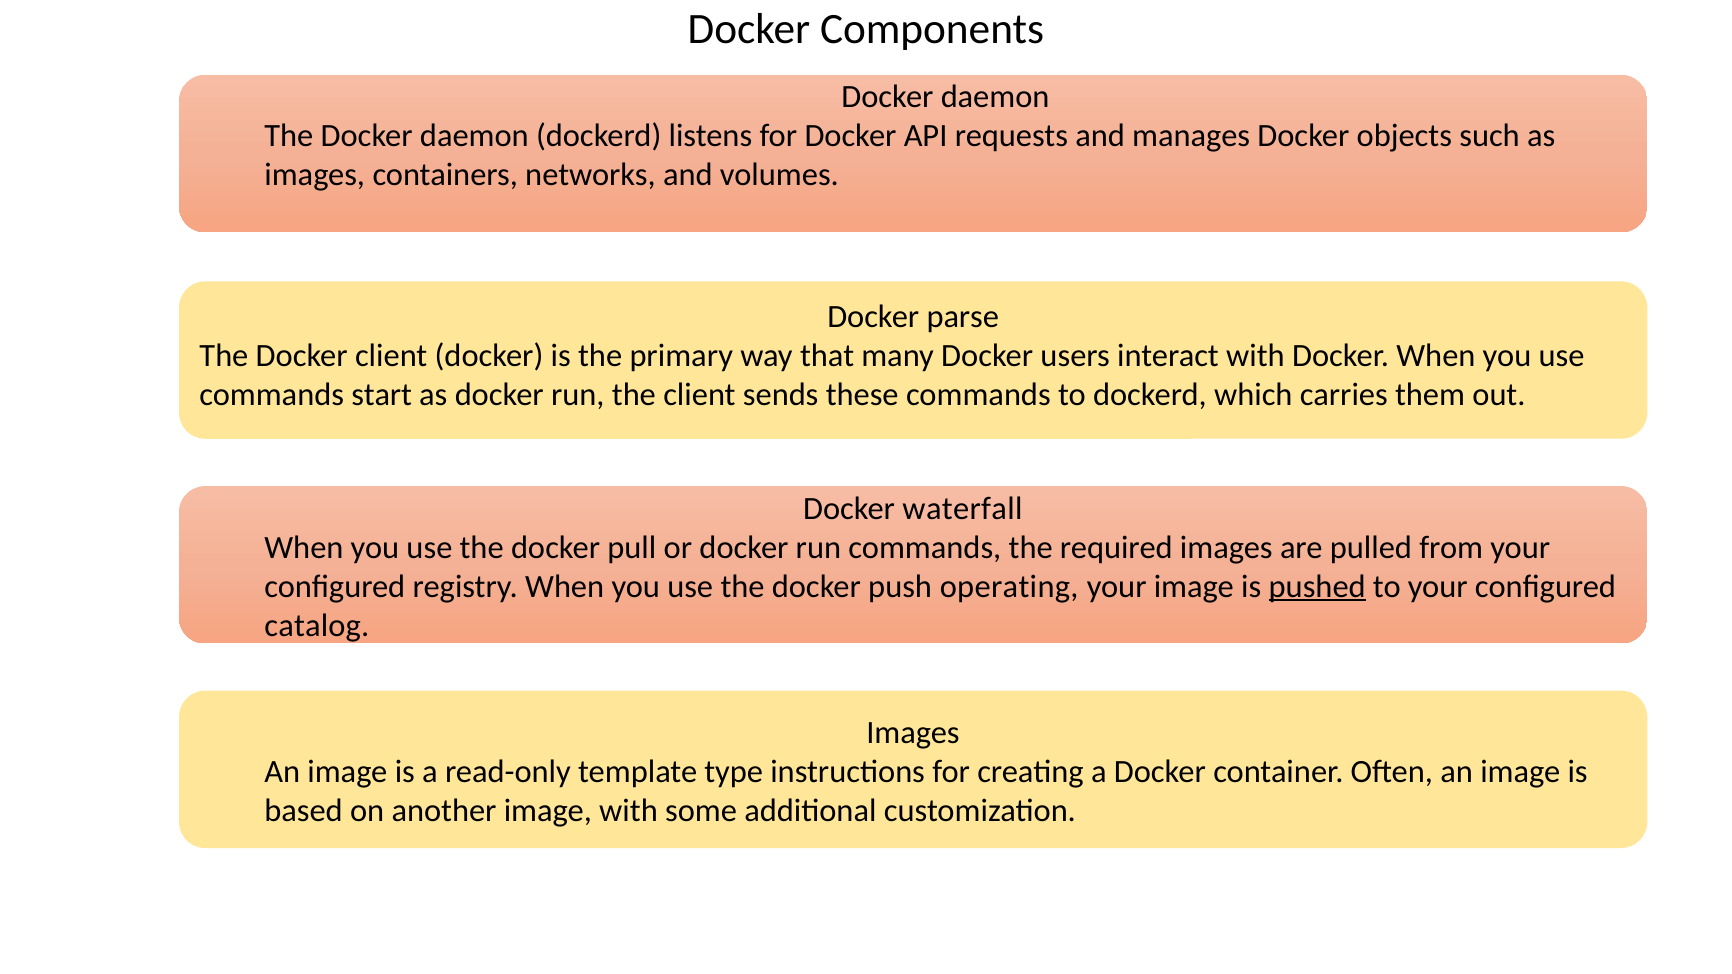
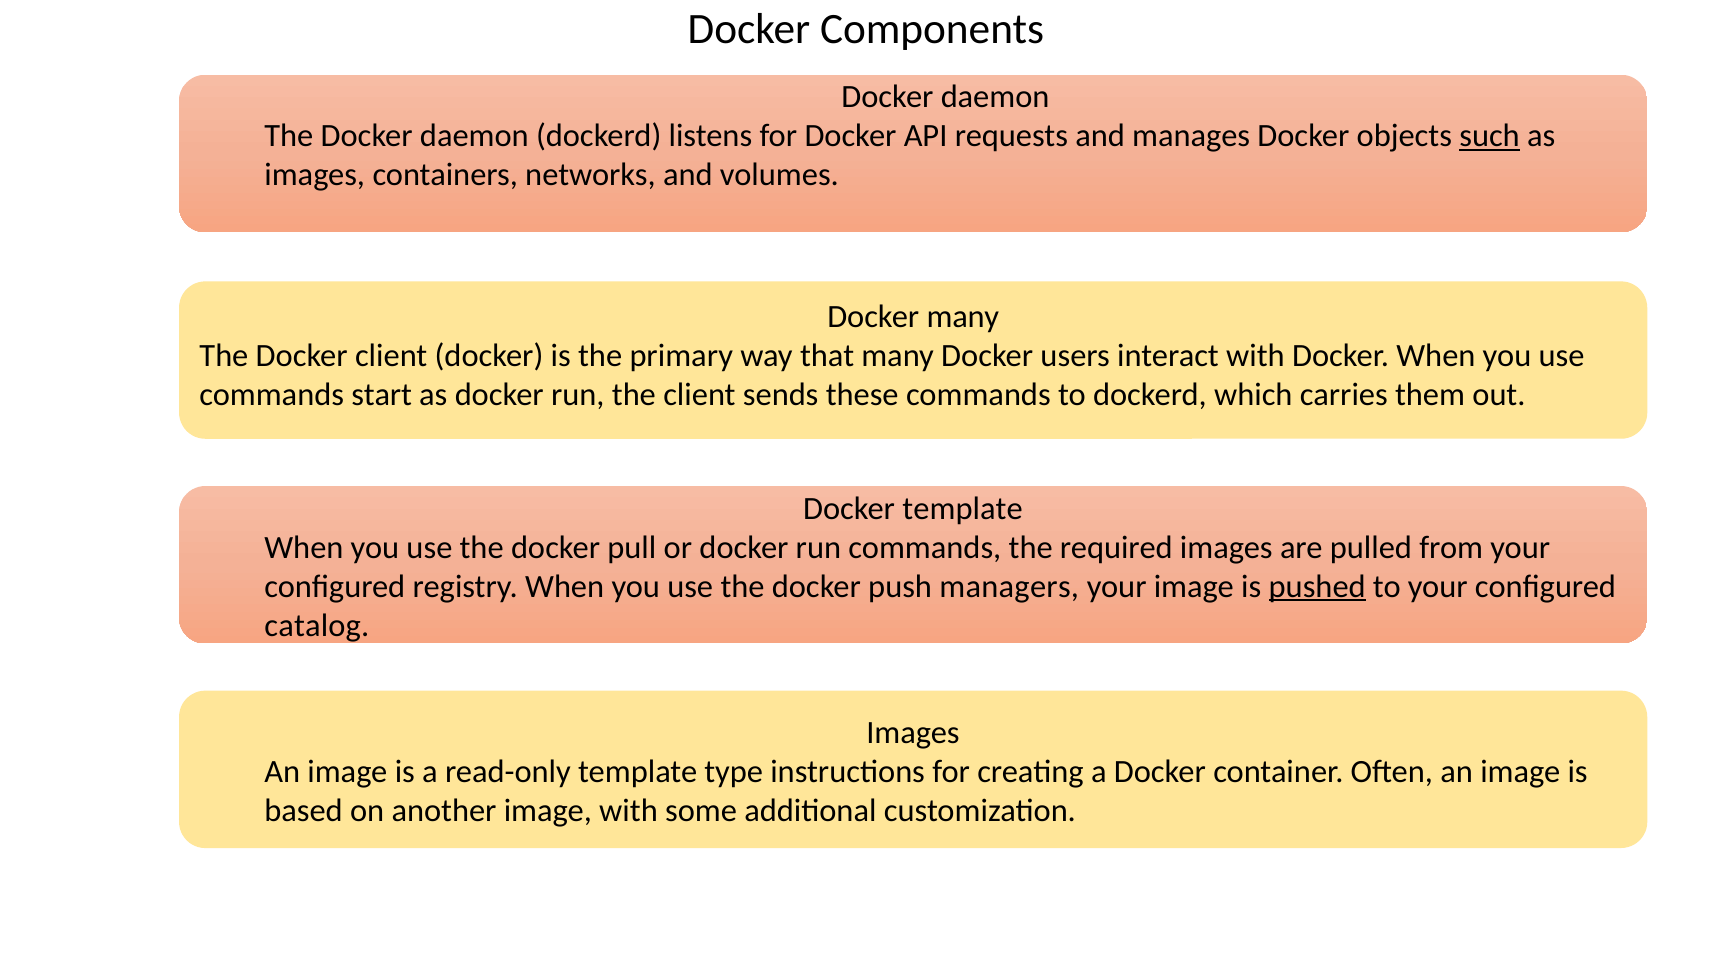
such underline: none -> present
Docker parse: parse -> many
Docker waterfall: waterfall -> template
operating: operating -> managers
